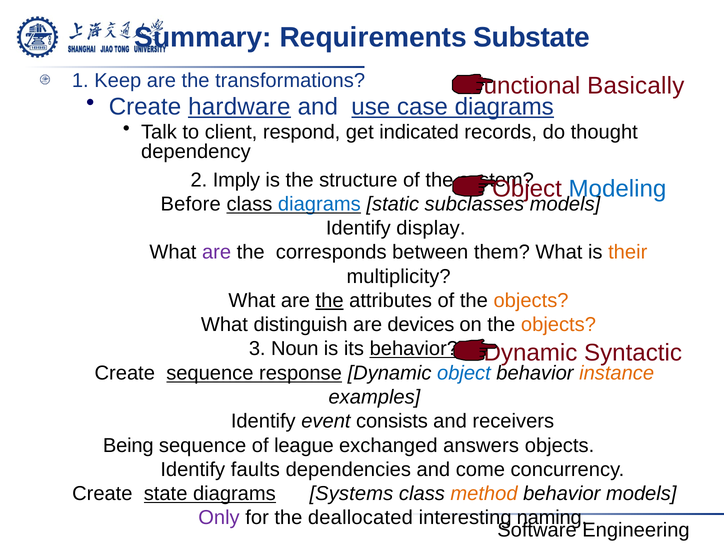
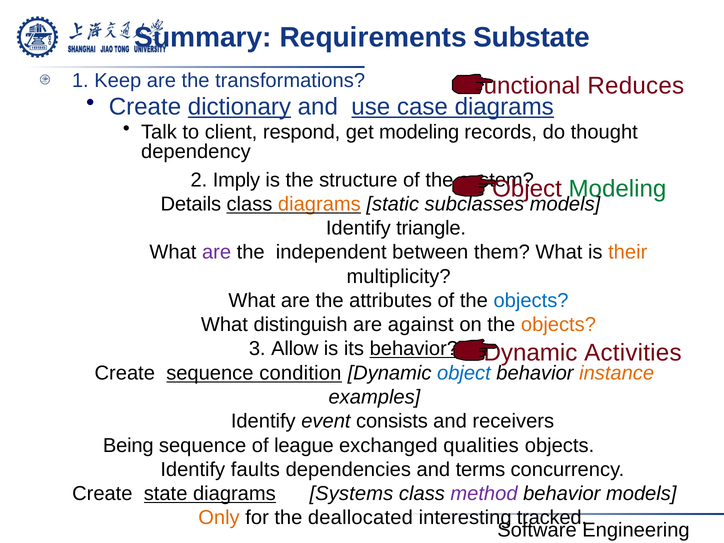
Basically: Basically -> Reduces
hardware: hardware -> dictionary
get indicated: indicated -> modeling
Modeling at (617, 189) colour: blue -> green
Before: Before -> Details
diagrams at (319, 204) colour: blue -> orange
display: display -> triangle
corresponds: corresponds -> independent
the at (330, 301) underline: present -> none
objects at (531, 301) colour: orange -> blue
devices: devices -> against
Noun: Noun -> Allow
Syntactic: Syntactic -> Activities
response: response -> condition
answers: answers -> qualities
come: come -> terms
method colour: orange -> purple
Only colour: purple -> orange
naming: naming -> tracked
